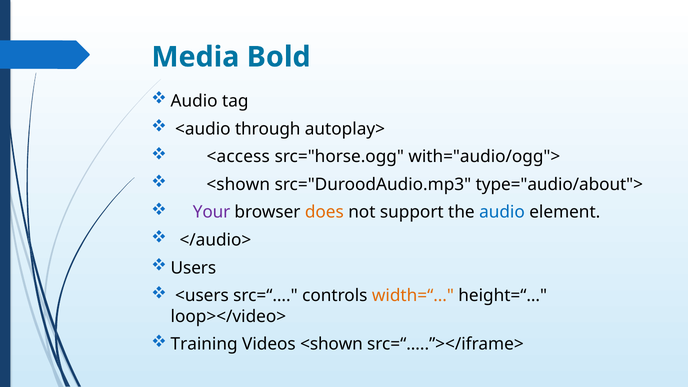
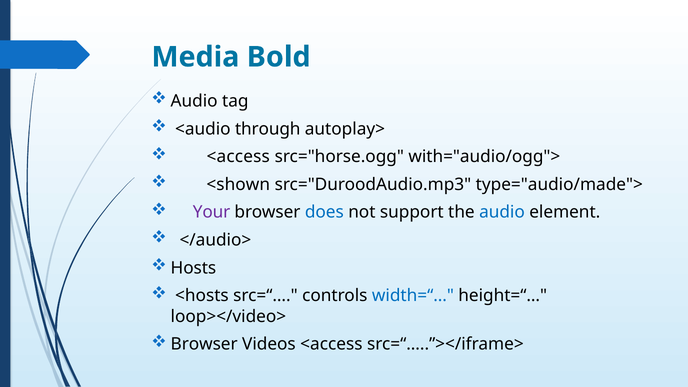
type="audio/about">: type="audio/about"> -> type="audio/made">
does colour: orange -> blue
Users: Users -> Hosts
<users: <users -> <hosts
width=“… colour: orange -> blue
Training at (204, 344): Training -> Browser
Videos <shown: <shown -> <access
